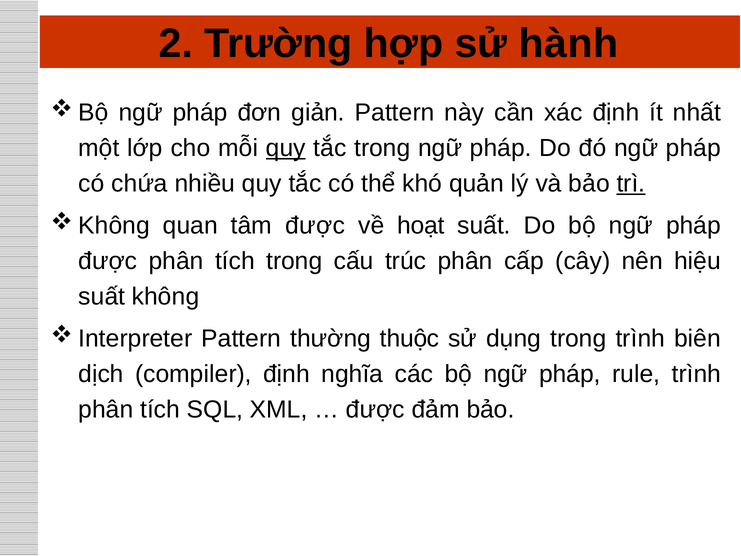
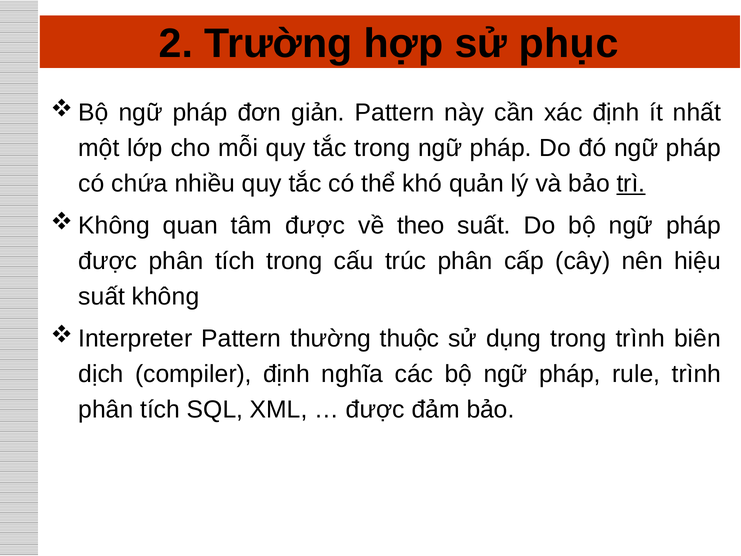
hành: hành -> phục
quy at (286, 148) underline: present -> none
hoạt: hoạt -> theo
